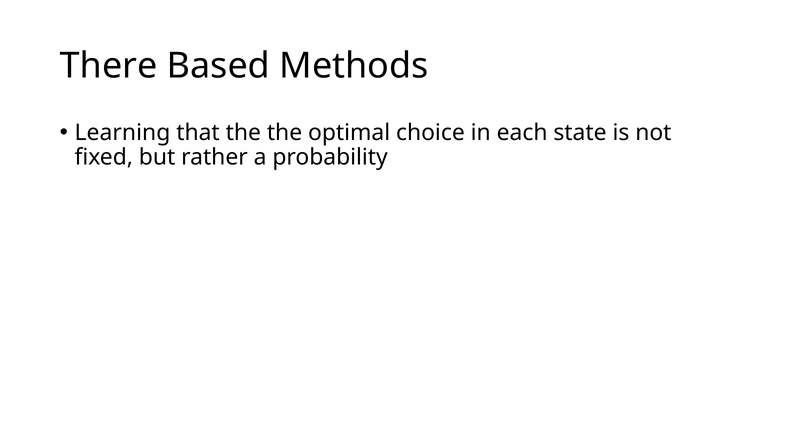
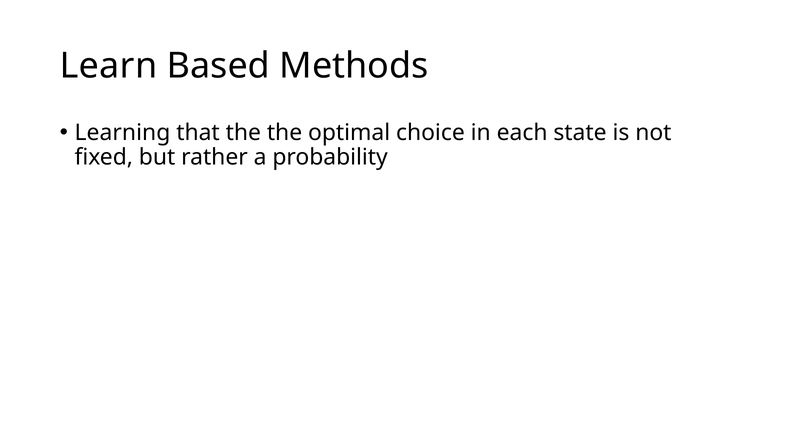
There: There -> Learn
